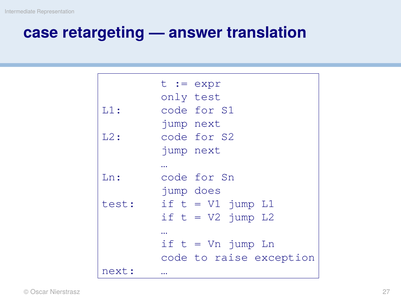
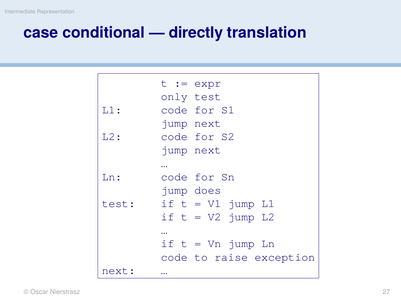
retargeting: retargeting -> conditional
answer: answer -> directly
